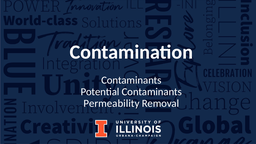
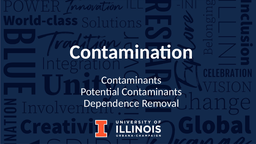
Permeability: Permeability -> Dependence
